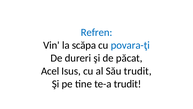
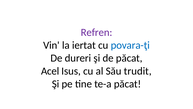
Refren colour: blue -> purple
scăpa: scăpa -> iertat
te-a trudit: trudit -> păcat
